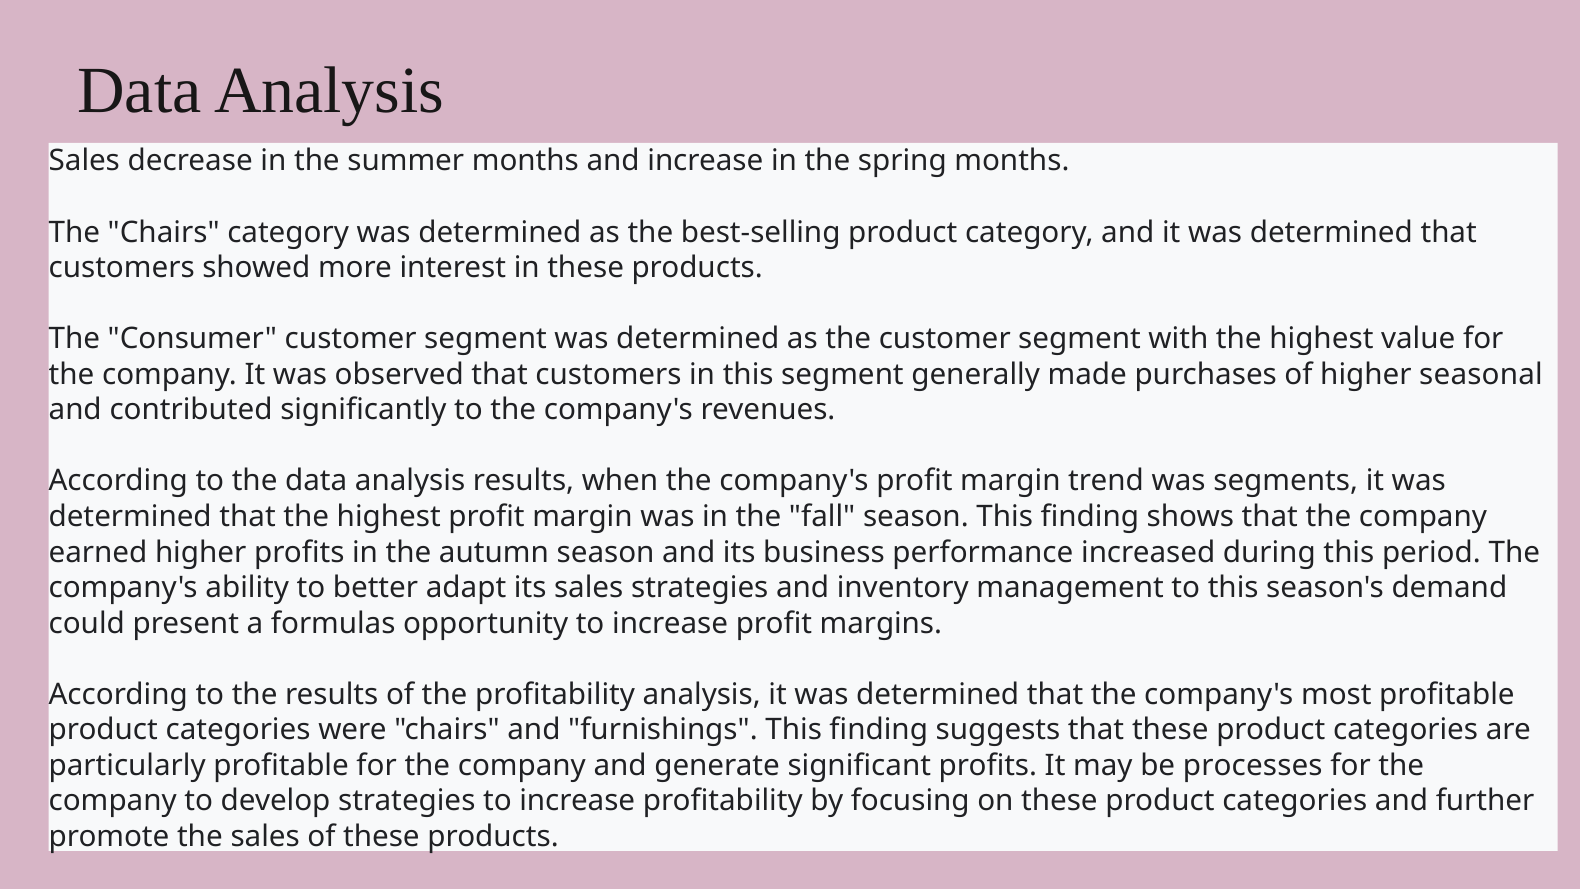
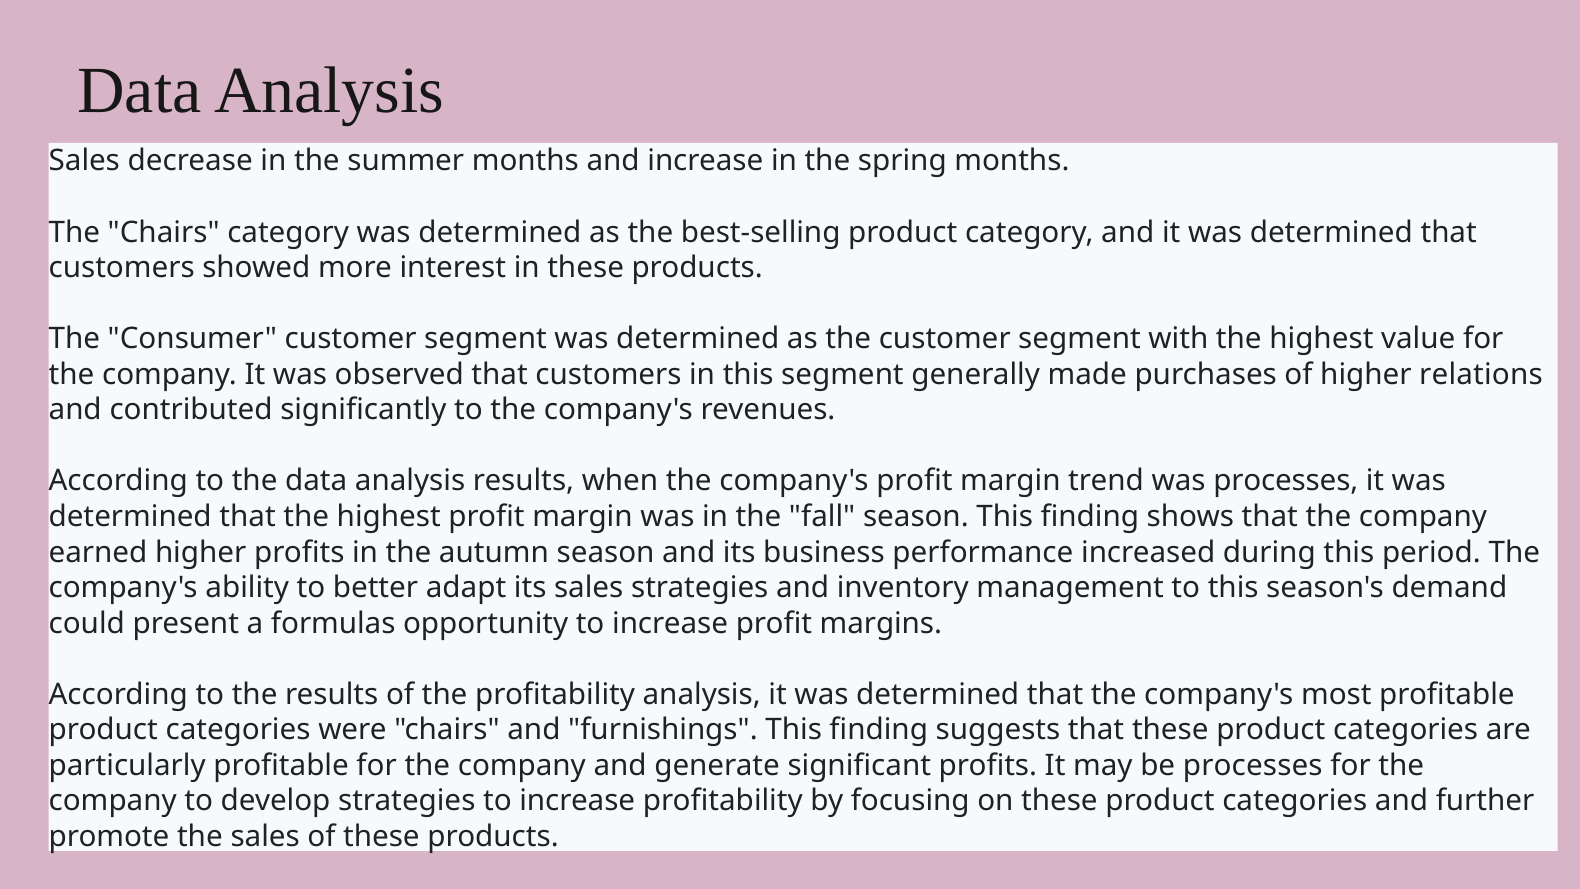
seasonal: seasonal -> relations
was segments: segments -> processes
